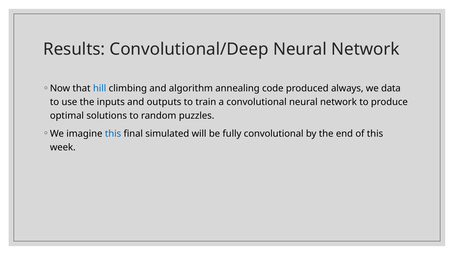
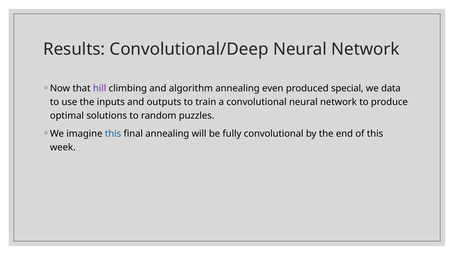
hill colour: blue -> purple
code: code -> even
always: always -> special
final simulated: simulated -> annealing
